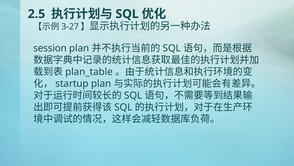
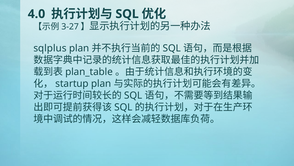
2.5: 2.5 -> 4.0
session: session -> sqlplus
